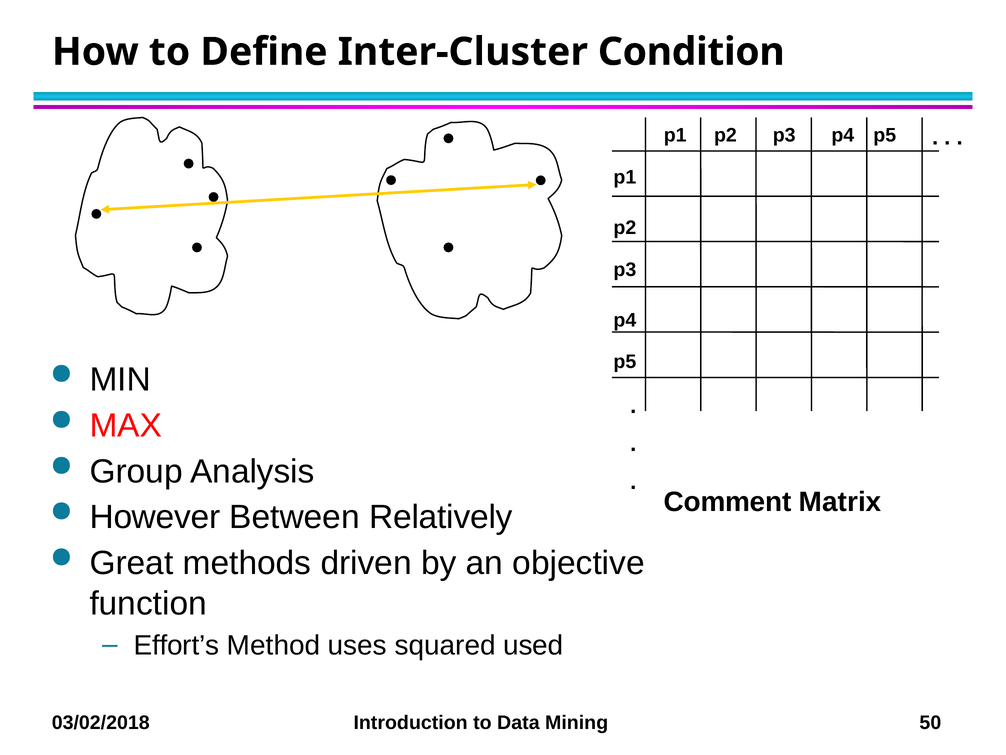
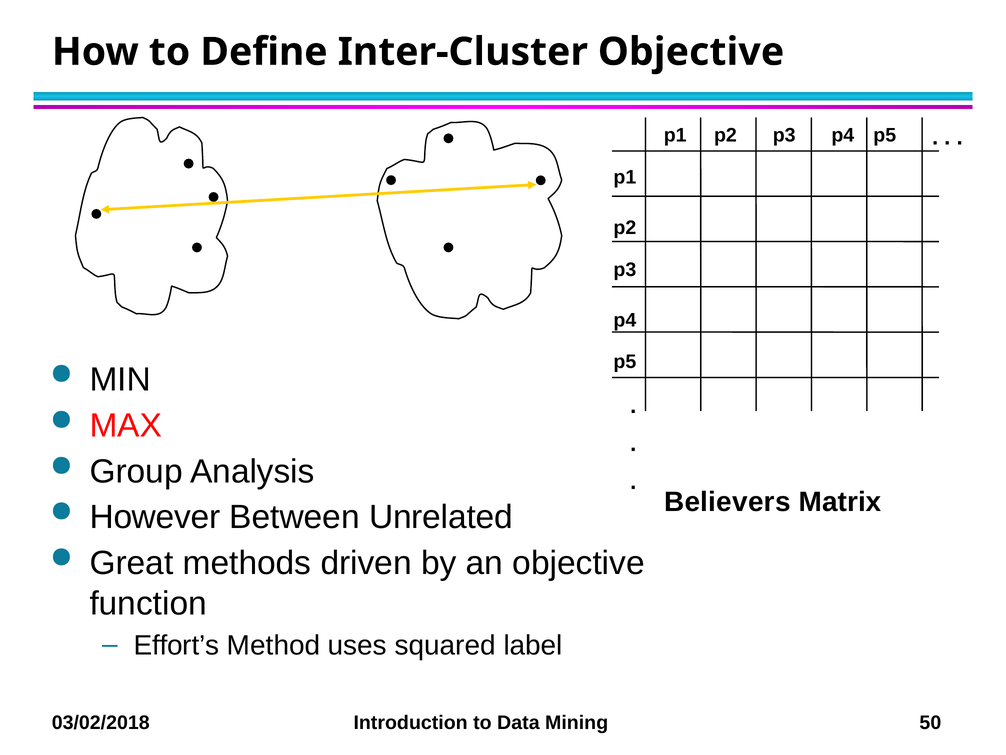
Inter-Cluster Condition: Condition -> Objective
Comment: Comment -> Believers
Relatively: Relatively -> Unrelated
used: used -> label
